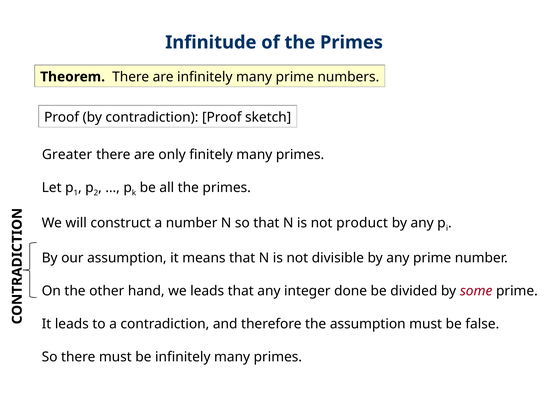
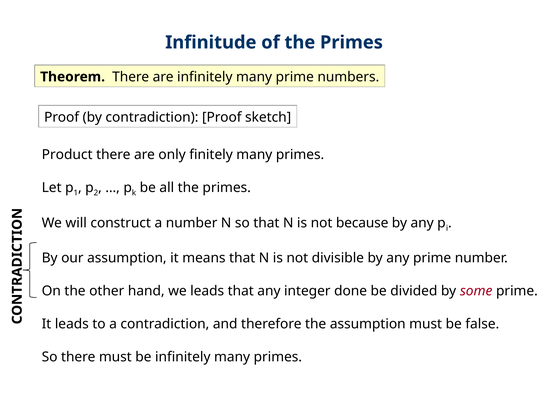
Greater: Greater -> Product
product: product -> because
